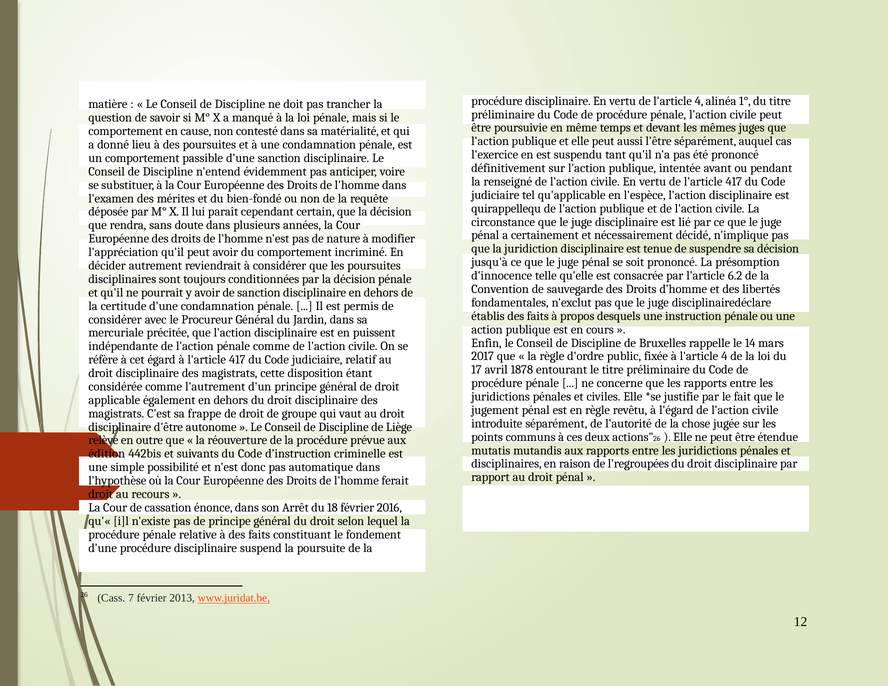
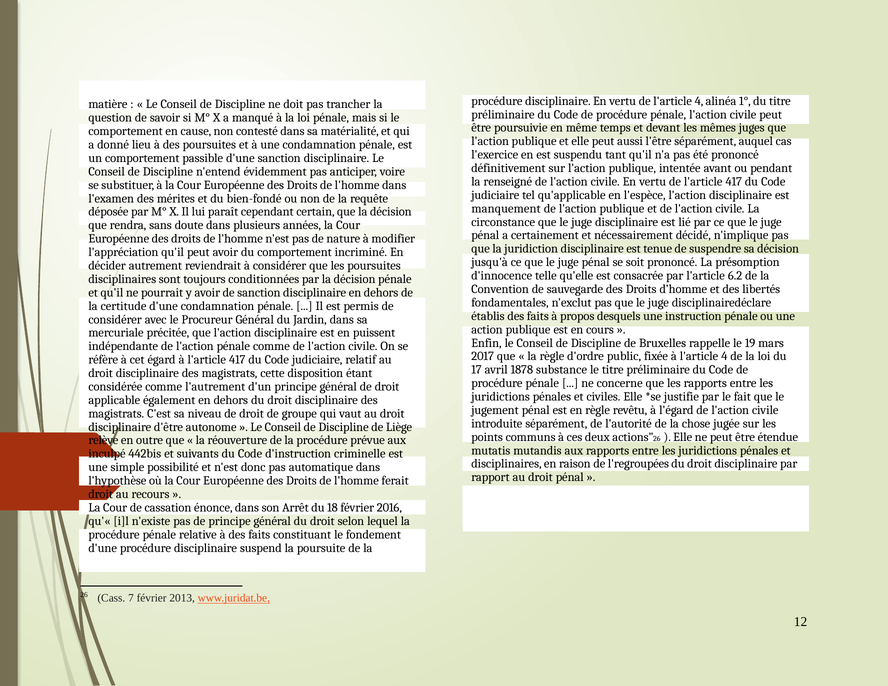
quirappellequ: quirappellequ -> manquement
14: 14 -> 19
entourant: entourant -> substance
frappe: frappe -> niveau
édition: édition -> inculpé
